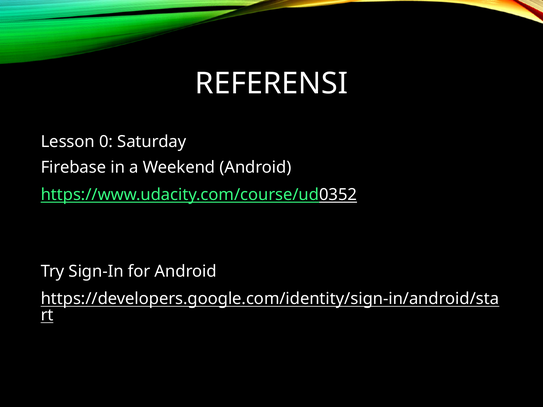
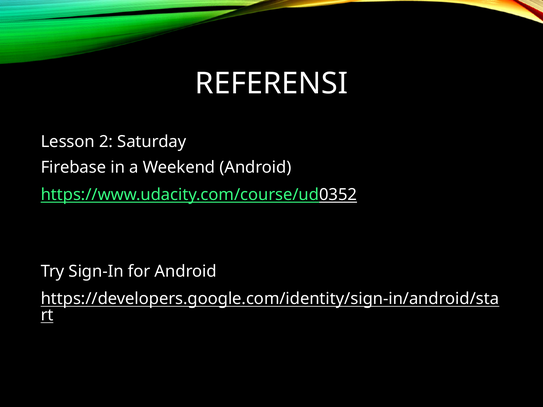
0: 0 -> 2
